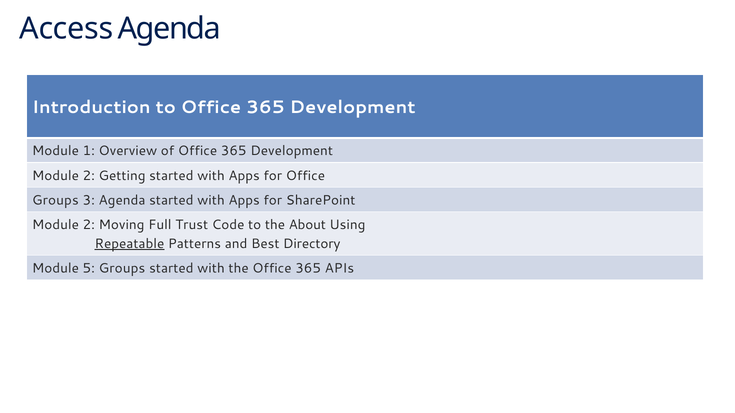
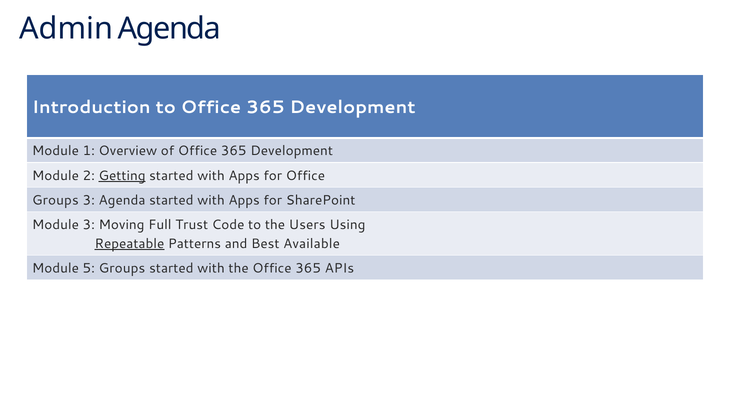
Access: Access -> Admin
Getting underline: none -> present
2 at (89, 225): 2 -> 3
About: About -> Users
Directory: Directory -> Available
